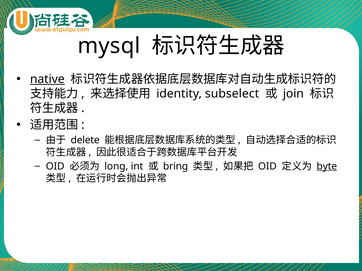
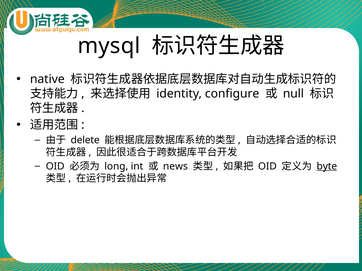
native underline: present -> none
subselect: subselect -> configure
join: join -> null
bring: bring -> news
